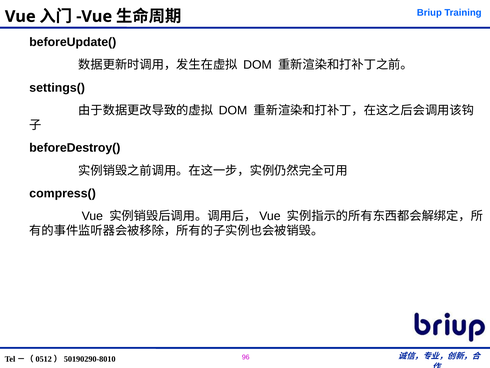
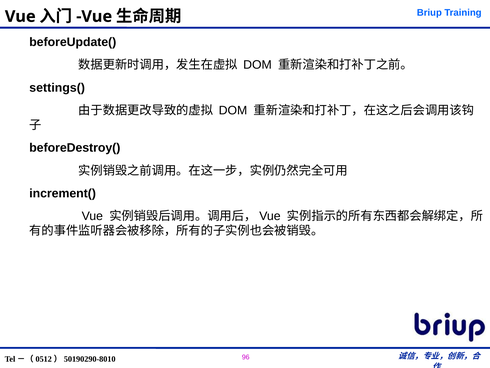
compress(: compress( -> increment(
